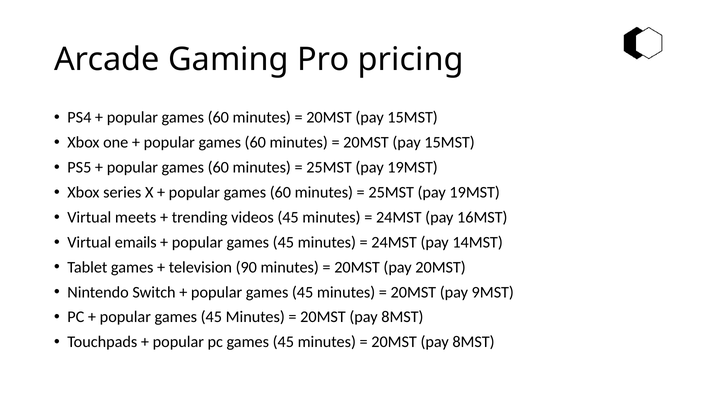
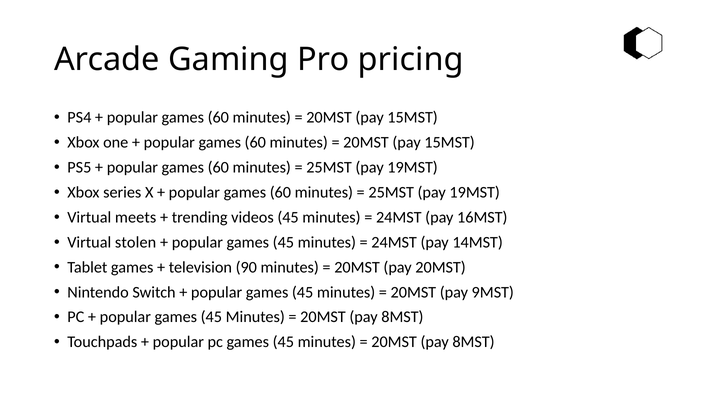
emails: emails -> stolen
